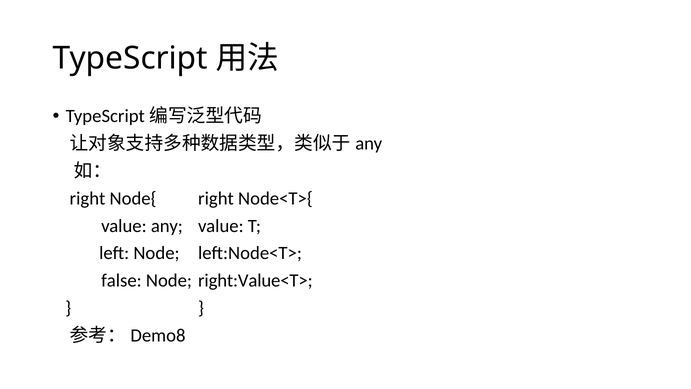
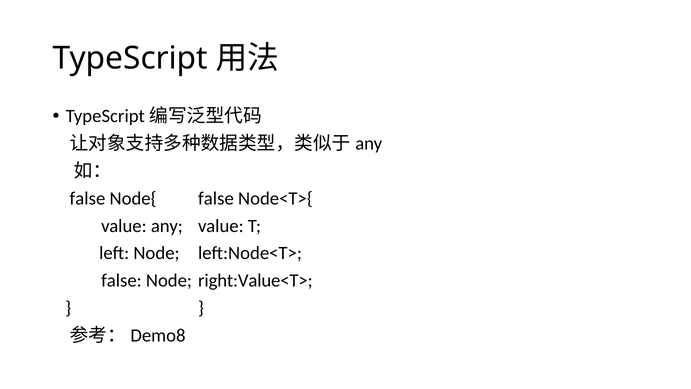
right at (87, 198): right -> false
Node{ right: right -> false
